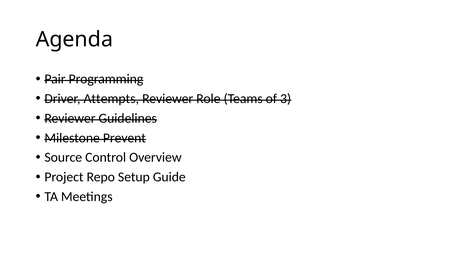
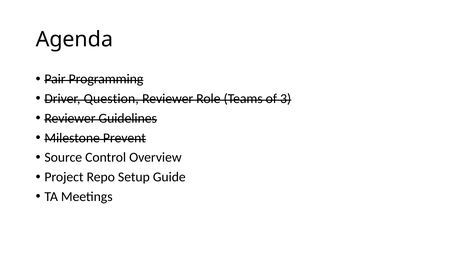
Attempts: Attempts -> Question
